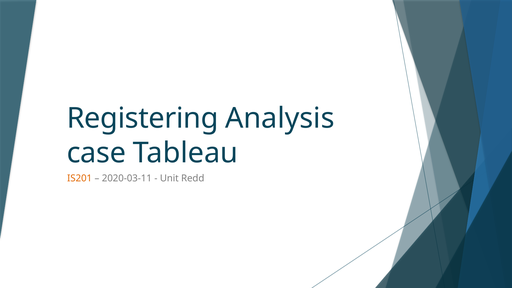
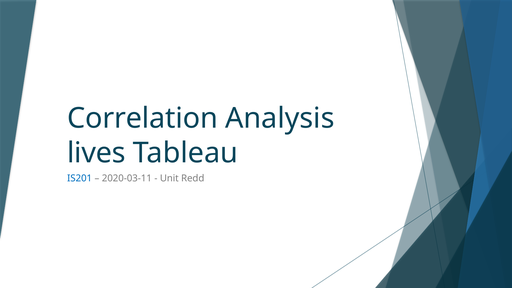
Registering: Registering -> Correlation
case: case -> lives
IS201 colour: orange -> blue
